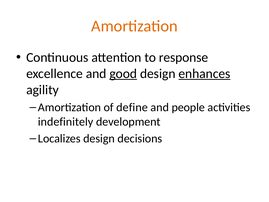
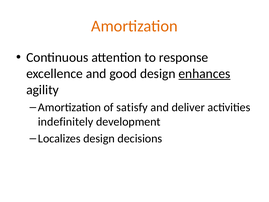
good underline: present -> none
define: define -> satisfy
people: people -> deliver
